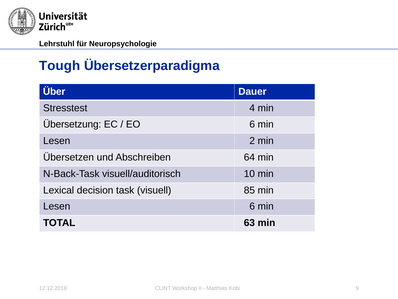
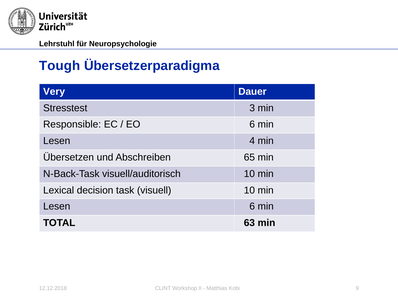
Über: Über -> Very
4: 4 -> 3
Übersetzung: Übersetzung -> Responsible
2: 2 -> 4
64: 64 -> 65
visuell 85: 85 -> 10
